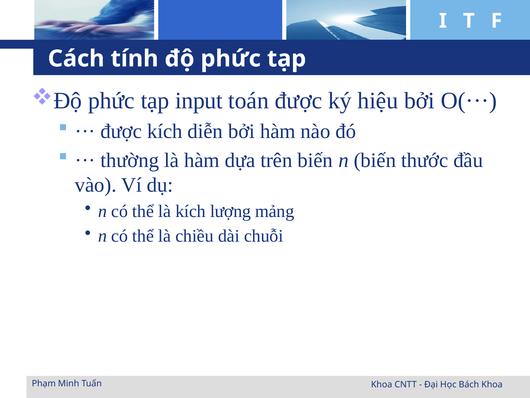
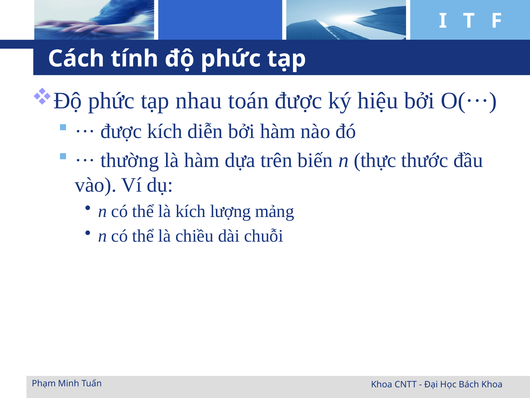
input: input -> nhau
n biến: biến -> thực
